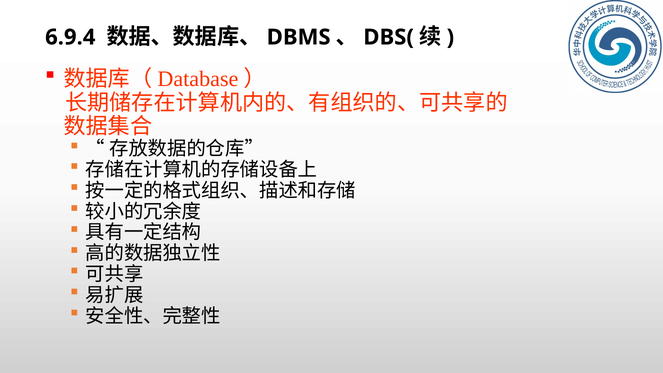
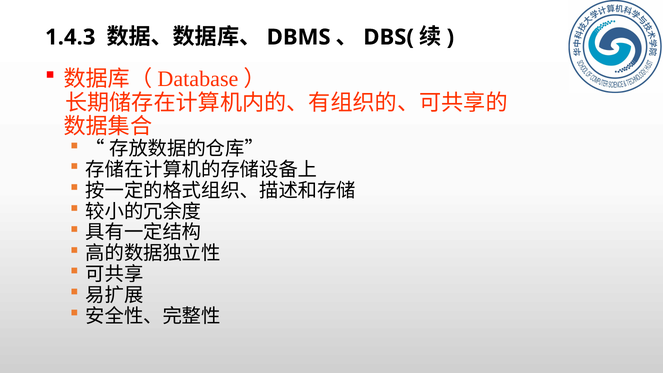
6.9.4: 6.9.4 -> 1.4.3
